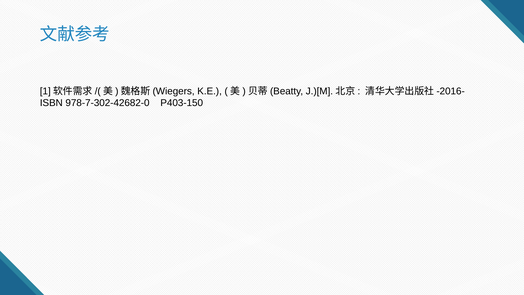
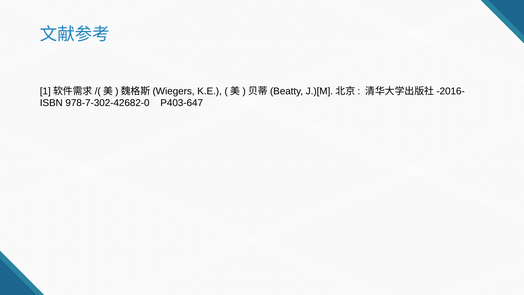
P403-150: P403-150 -> P403-647
